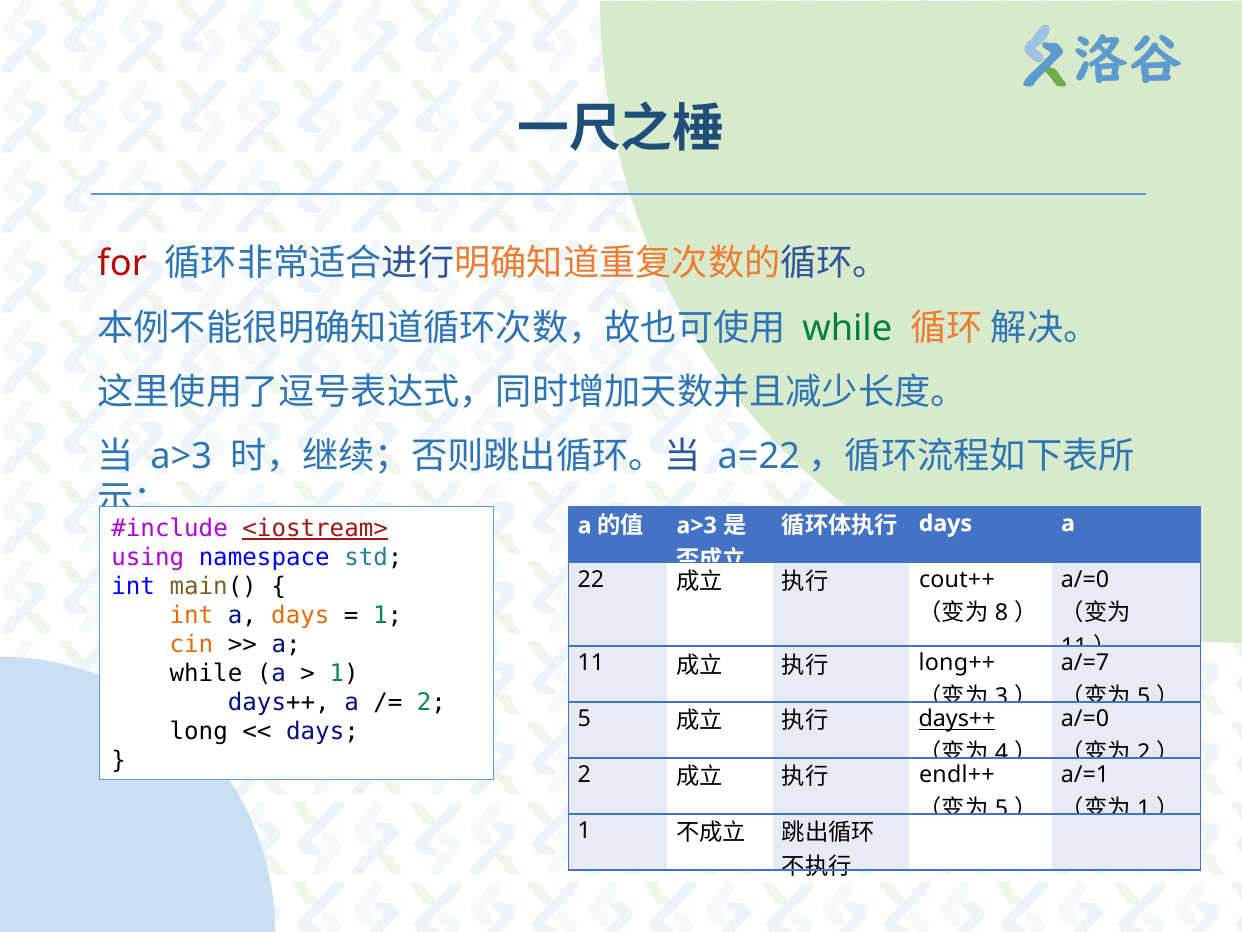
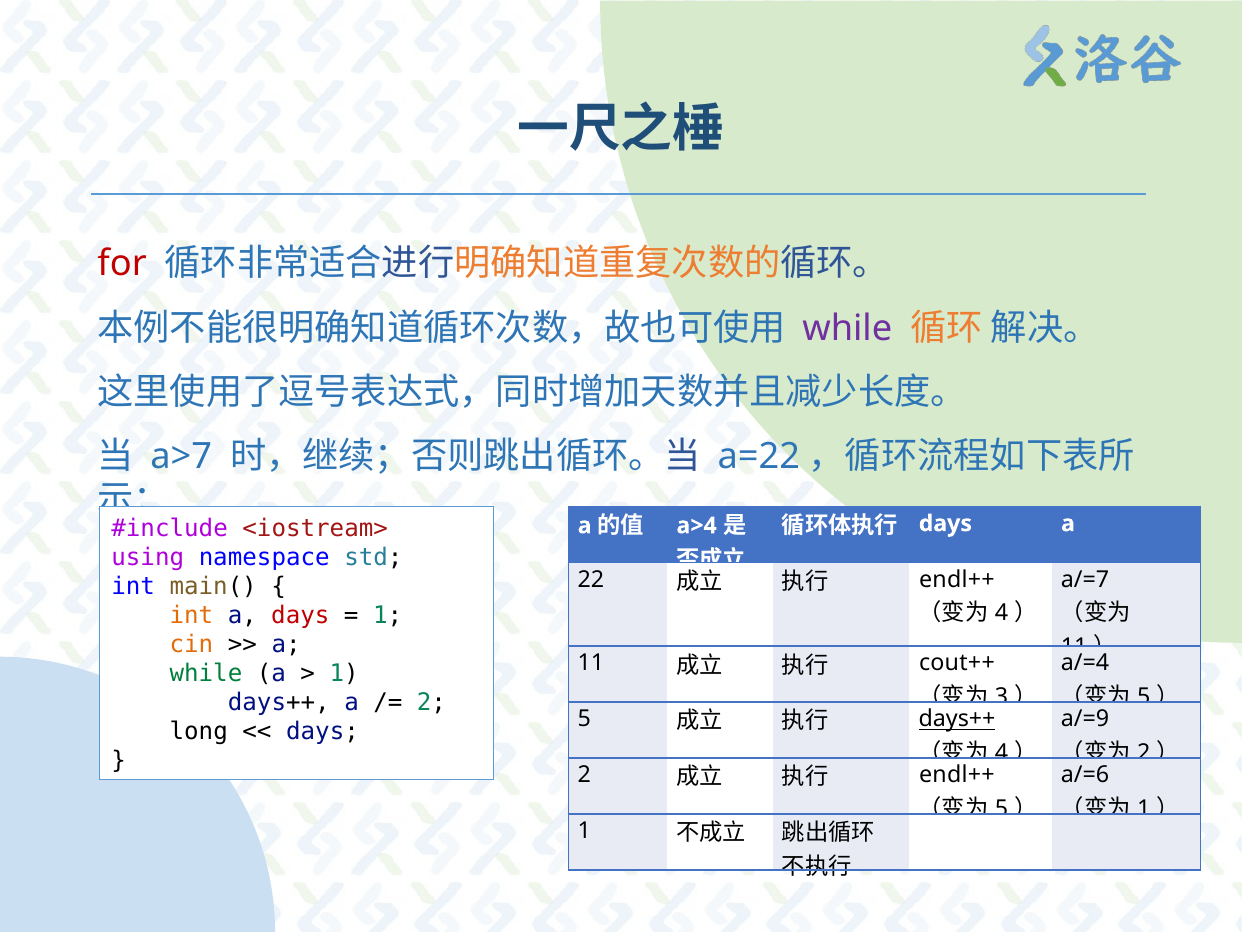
while at (847, 328) colour: green -> purple
a>3 at (181, 456): a>3 -> a>7
<iostream> underline: present -> none
a>3 at (697, 525): a>3 -> a>4
cout++ at (957, 579): cout++ -> endl++
a/=0 at (1085, 579): a/=0 -> a/=7
8 at (1002, 613): 8 -> 4
days at (300, 615) colour: orange -> red
long++: long++ -> cout++
a/=7: a/=7 -> a/=4
while at (206, 673) colour: black -> green
a/=0 at (1085, 719): a/=0 -> a/=9
a/=1: a/=1 -> a/=6
